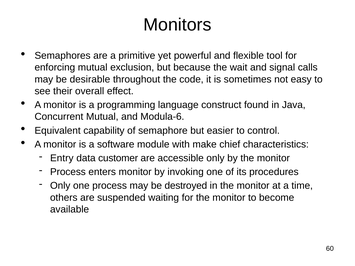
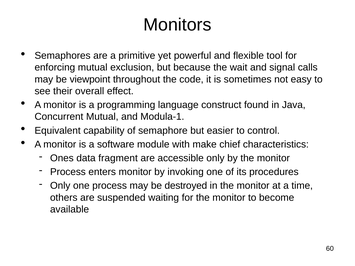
desirable: desirable -> viewpoint
Modula-6: Modula-6 -> Modula-1
Entry: Entry -> Ones
customer: customer -> fragment
